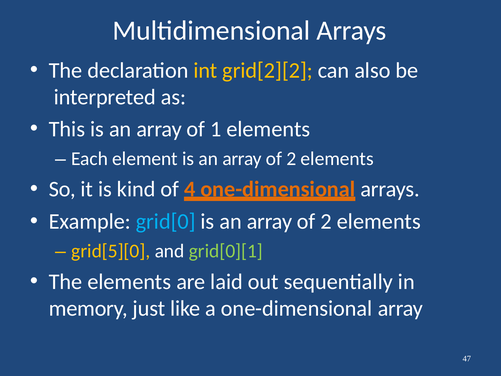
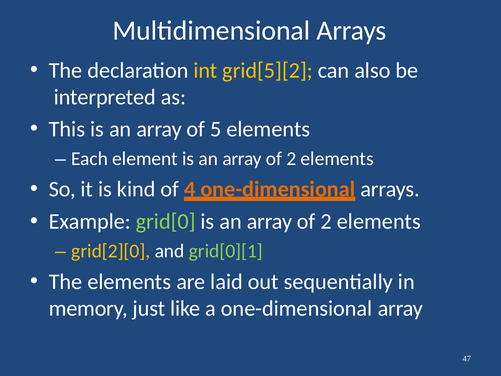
grid[2][2: grid[2][2 -> grid[5][2
1: 1 -> 5
grid[0 colour: light blue -> light green
grid[5][0: grid[5][0 -> grid[2][0
